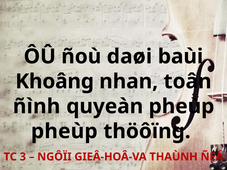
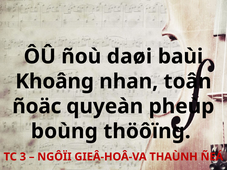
ñình: ñình -> ñoäc
pheùp at (64, 131): pheùp -> boùng
